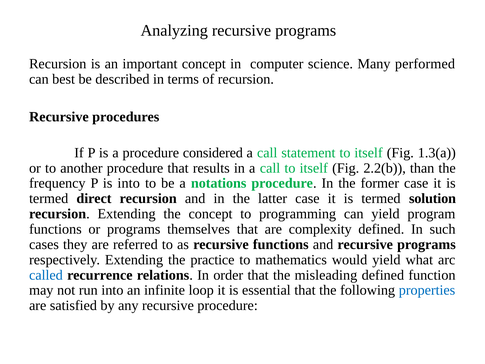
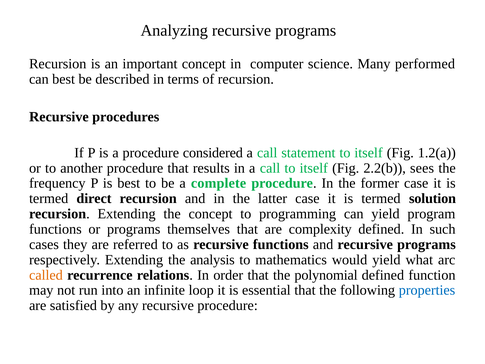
1.3(a: 1.3(a -> 1.2(a
than: than -> sees
is into: into -> best
notations: notations -> complete
practice: practice -> analysis
called colour: blue -> orange
misleading: misleading -> polynomial
